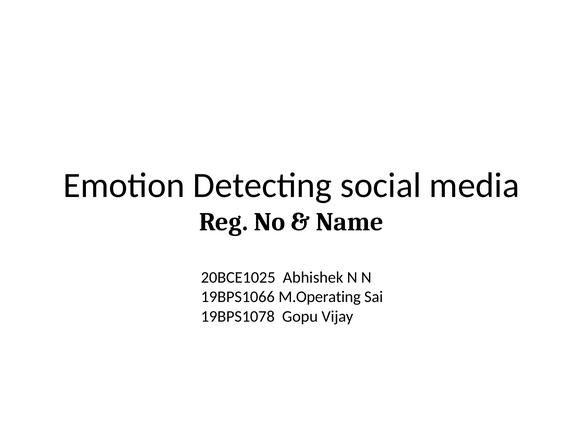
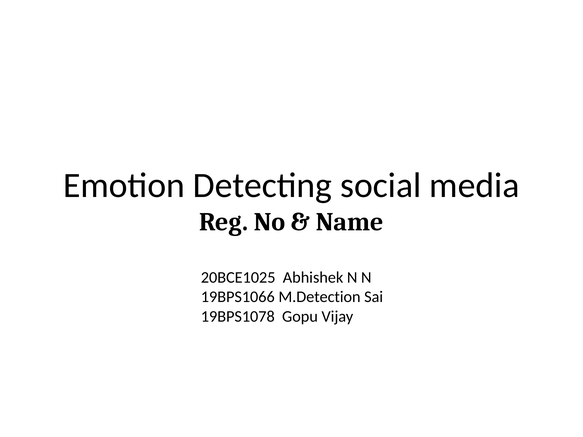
M.Operating: M.Operating -> M.Detection
